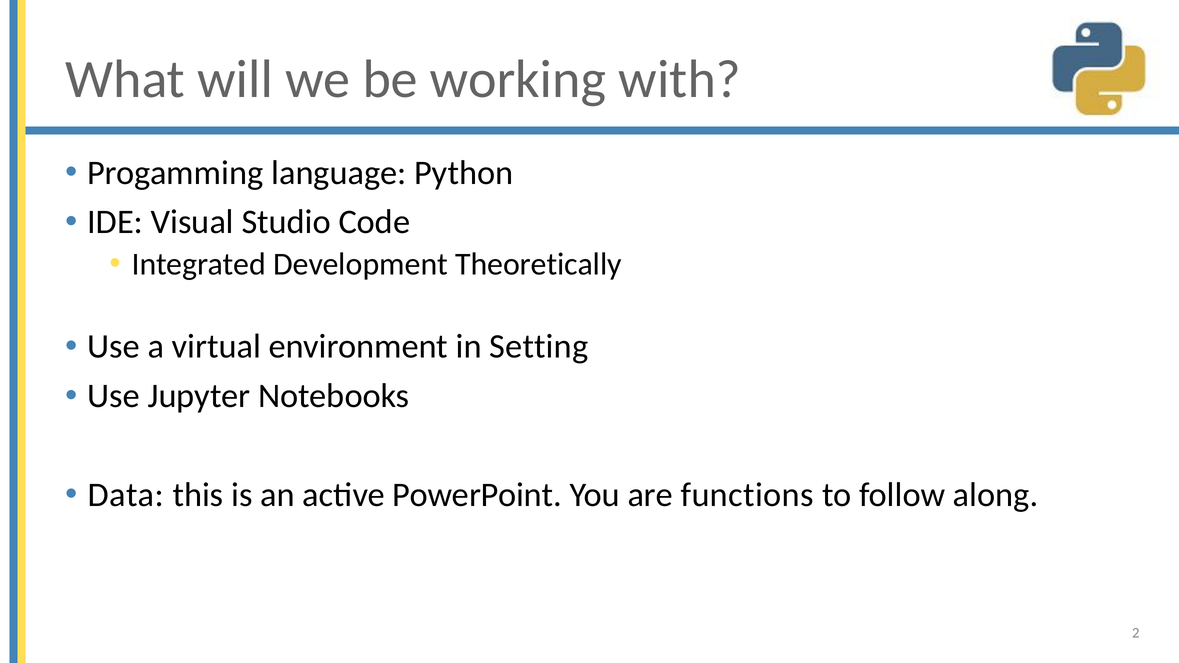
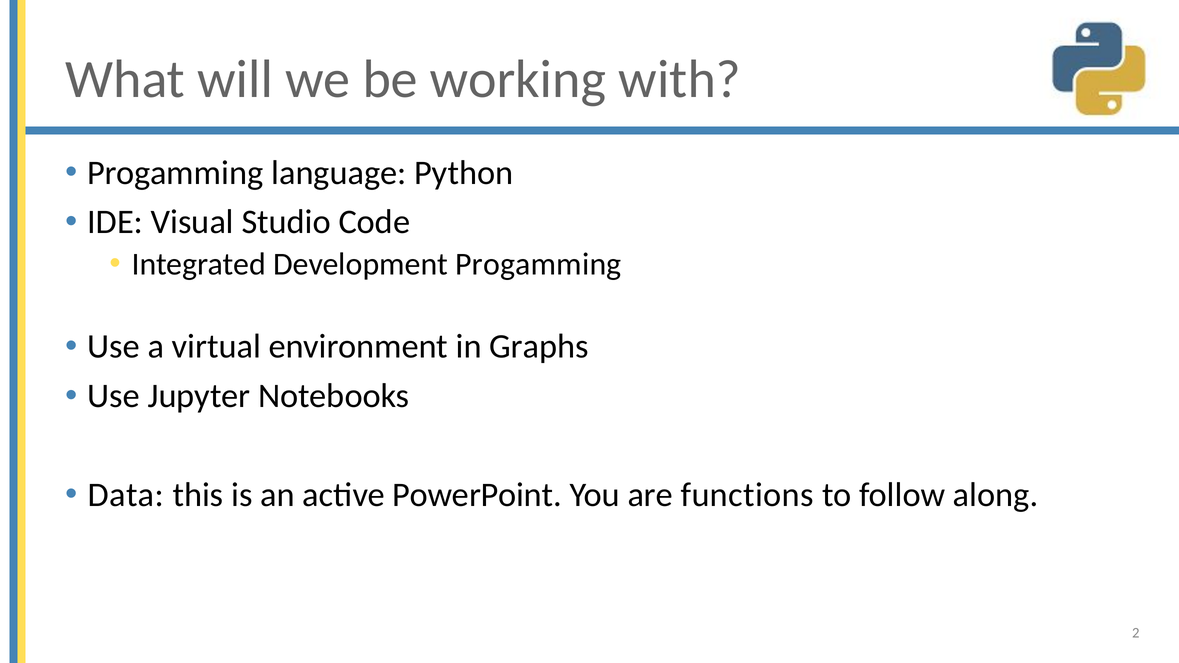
Development Theoretically: Theoretically -> Progamming
Setting: Setting -> Graphs
